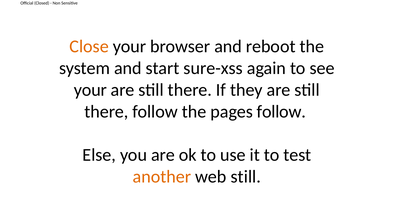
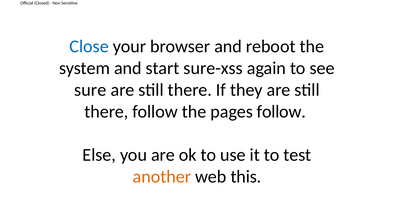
Close colour: orange -> blue
your at (90, 90): your -> sure
web still: still -> this
